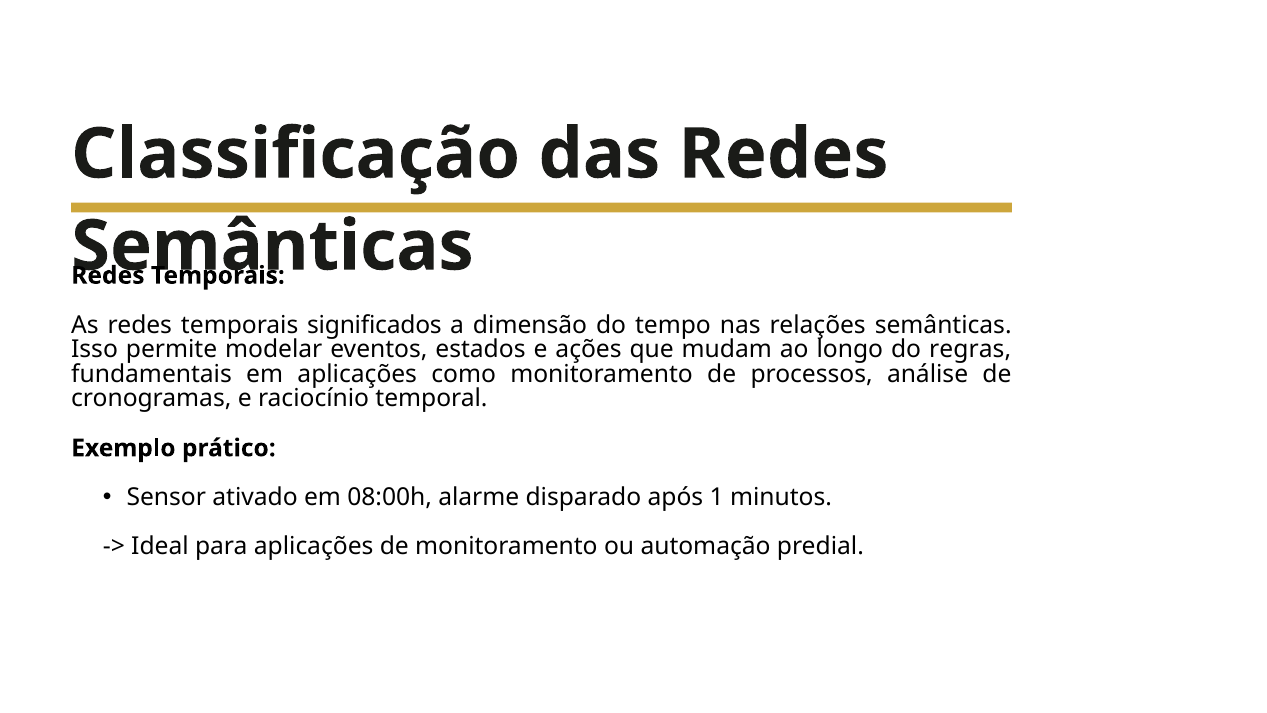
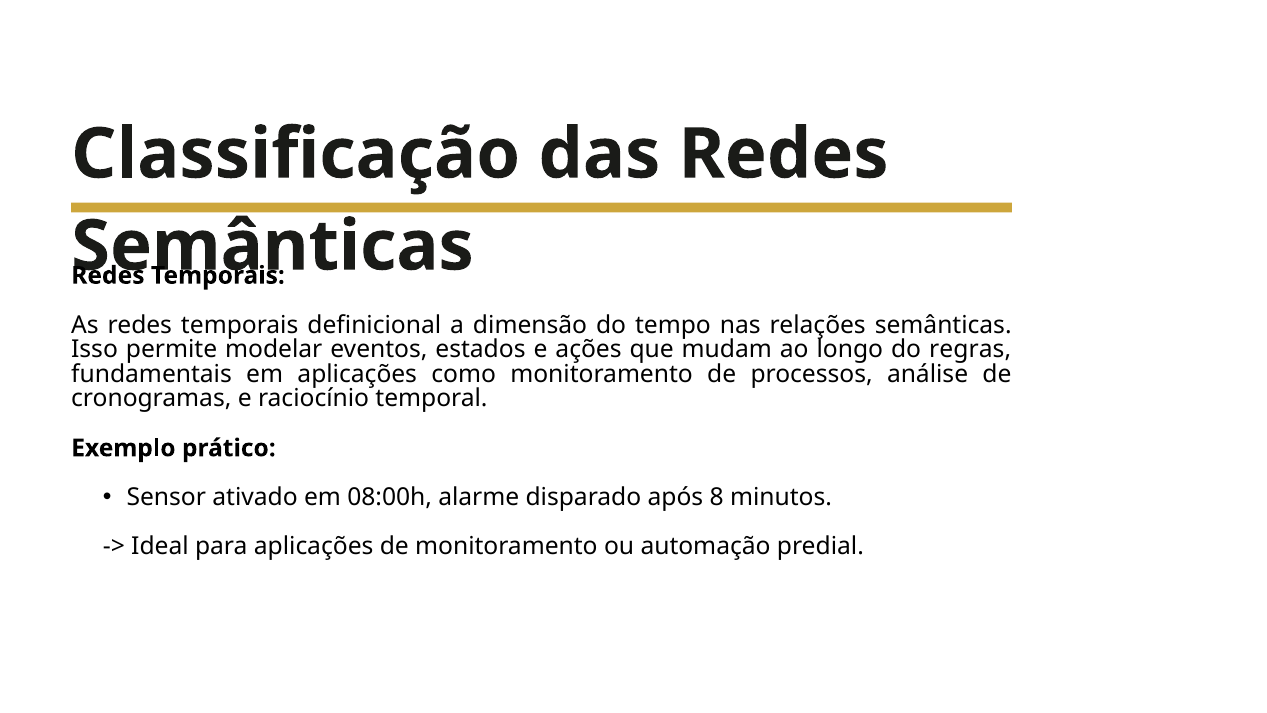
significados: significados -> definicional
1: 1 -> 8
